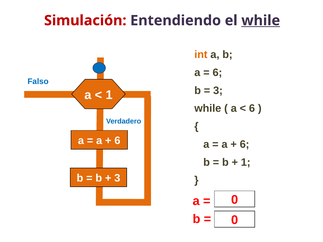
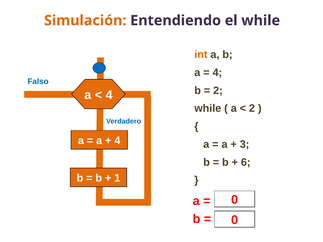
Simulación colour: red -> orange
while at (261, 21) underline: present -> none
6 at (217, 73): 6 -> 4
3 at (218, 91): 3 -> 2
1 at (109, 95): 1 -> 4
6 at (252, 109): 6 -> 2
6 at (117, 141): 6 -> 4
6 at (245, 144): 6 -> 3
1 at (246, 162): 1 -> 6
3 at (117, 178): 3 -> 1
